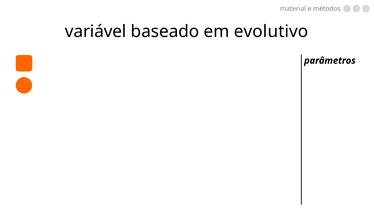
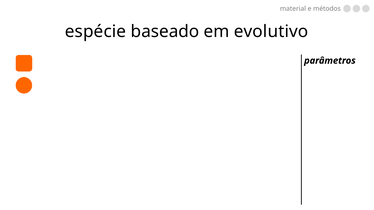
variável: variável -> espécie
